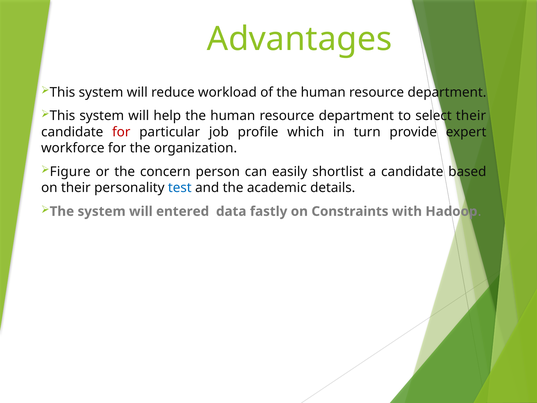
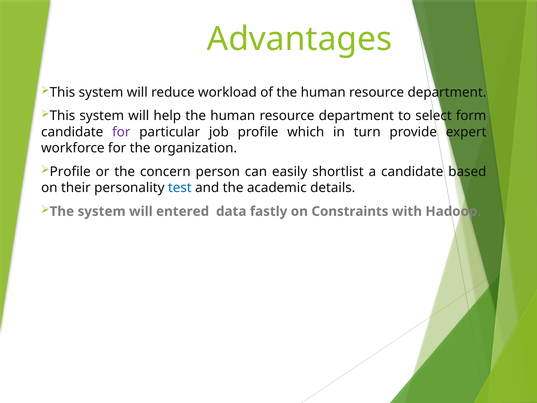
select their: their -> form
for at (121, 132) colour: red -> purple
Figure at (70, 172): Figure -> Profile
